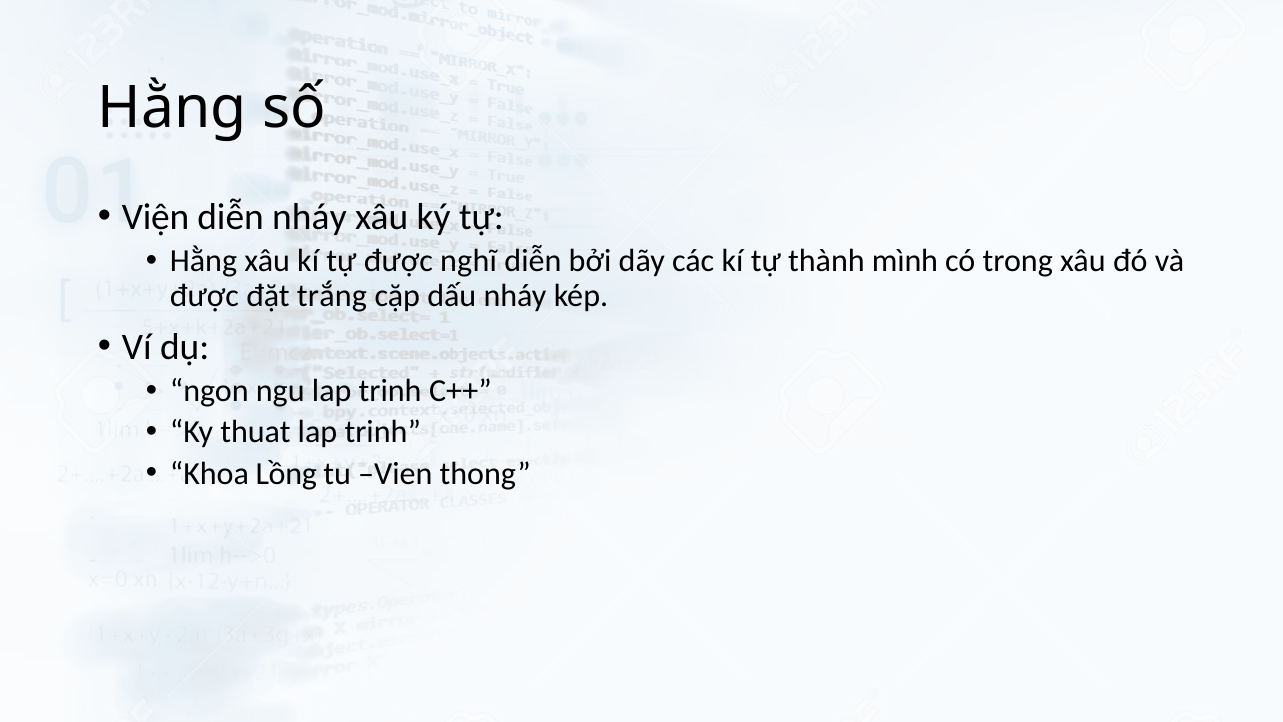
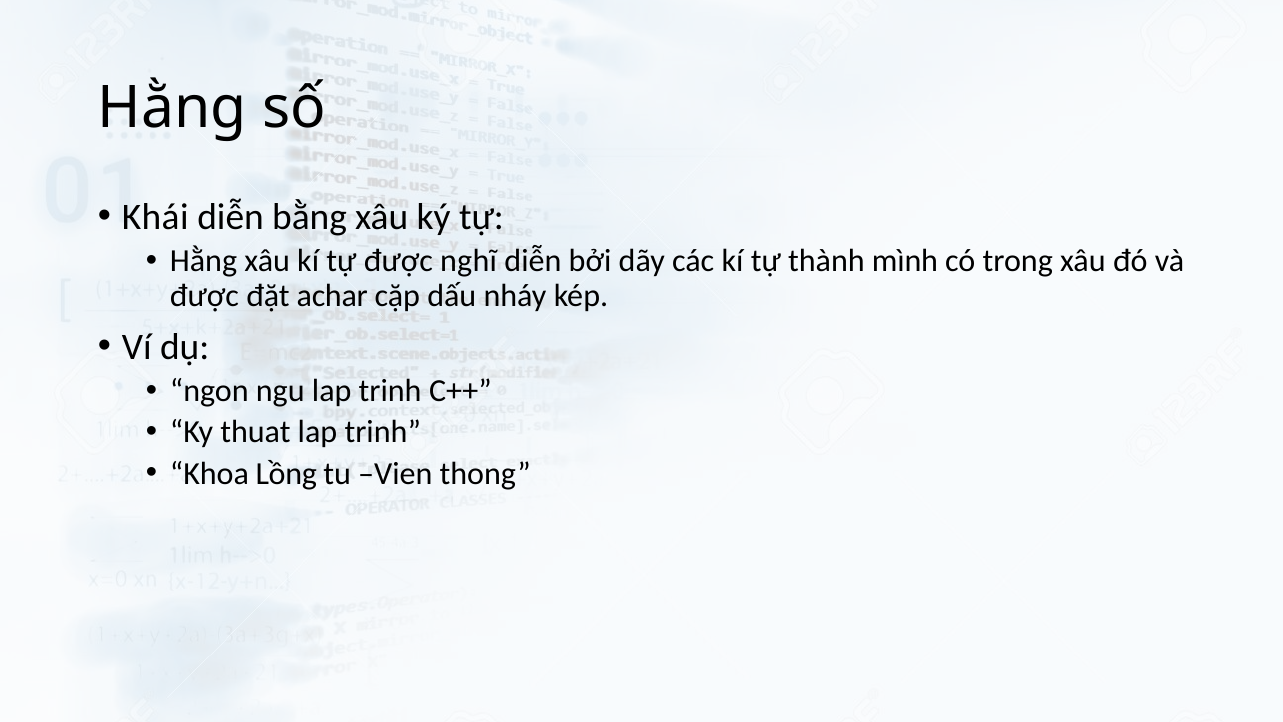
Viện: Viện -> Khái
diễn nháy: nháy -> bằng
trắng: trắng -> achar
